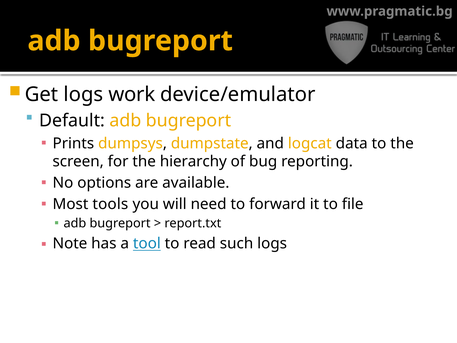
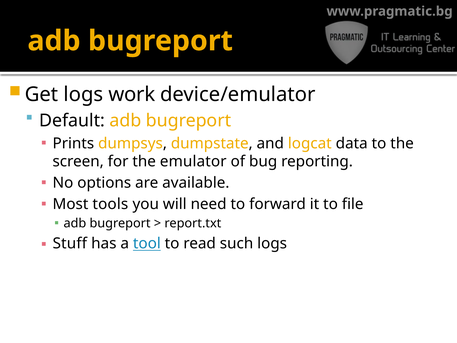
hierarchy: hierarchy -> emulator
Note: Note -> Stuff
